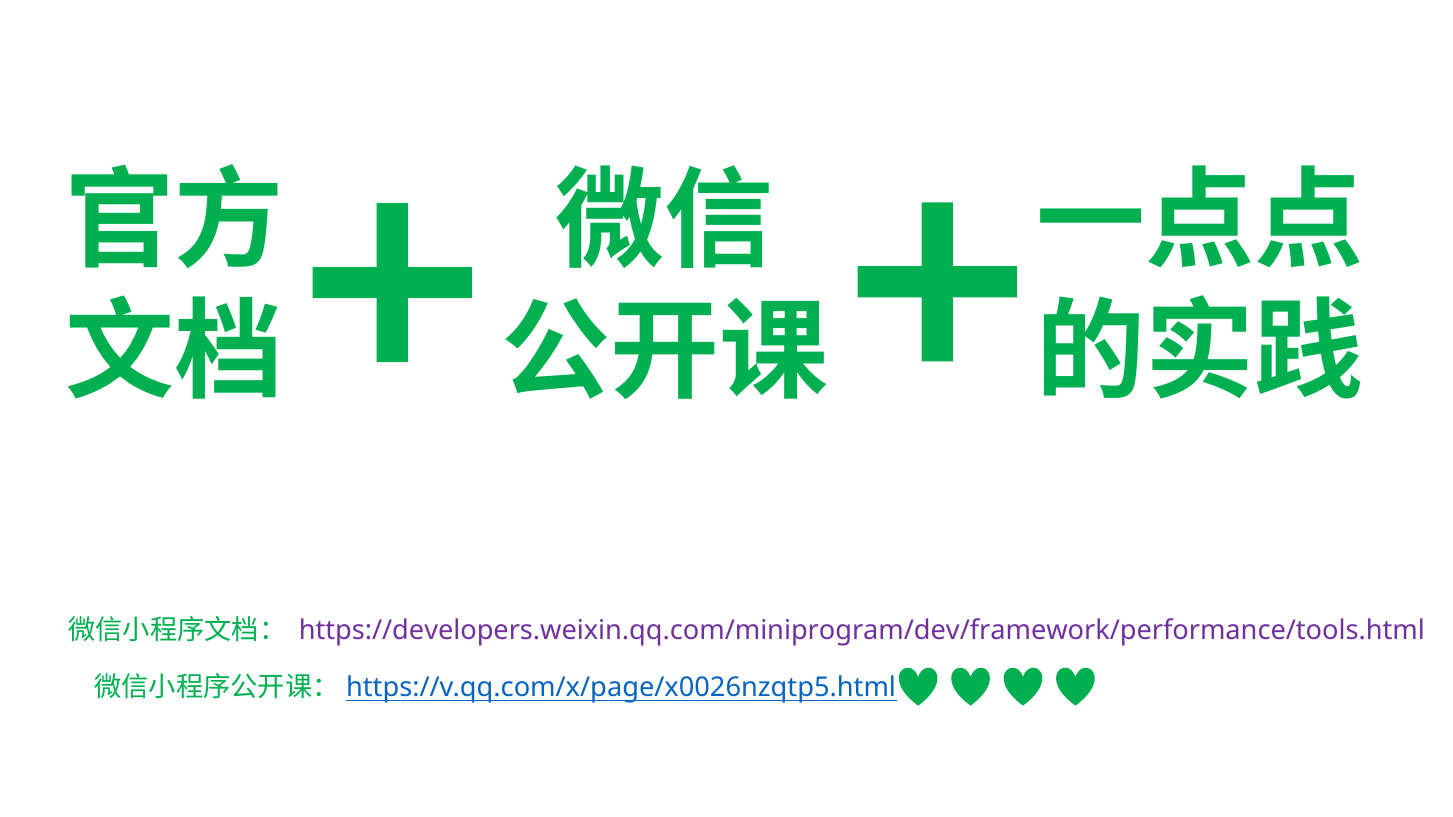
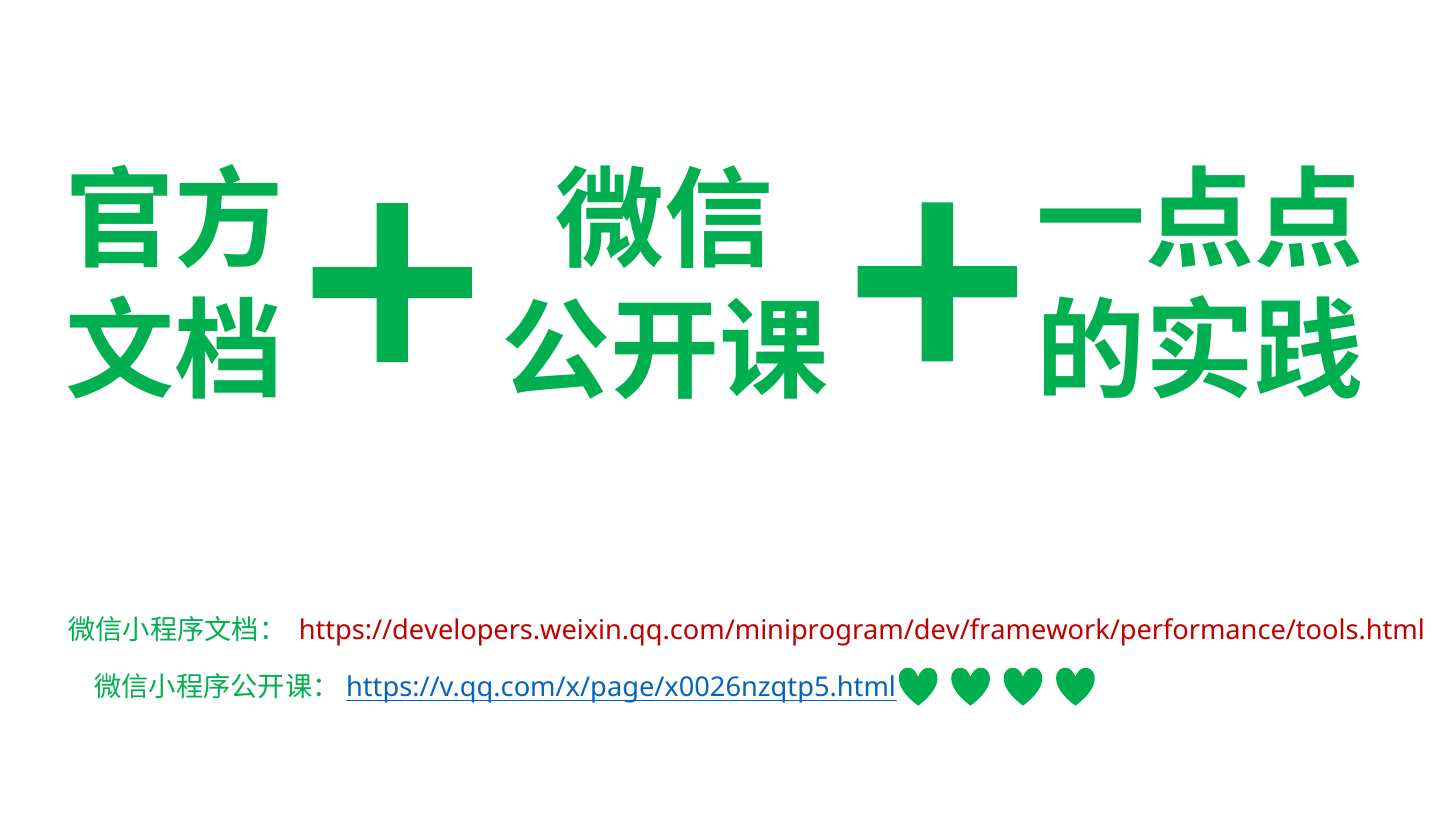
https://developers.weixin.qq.com/miniprogram/dev/framework/performance/tools.html colour: purple -> red
